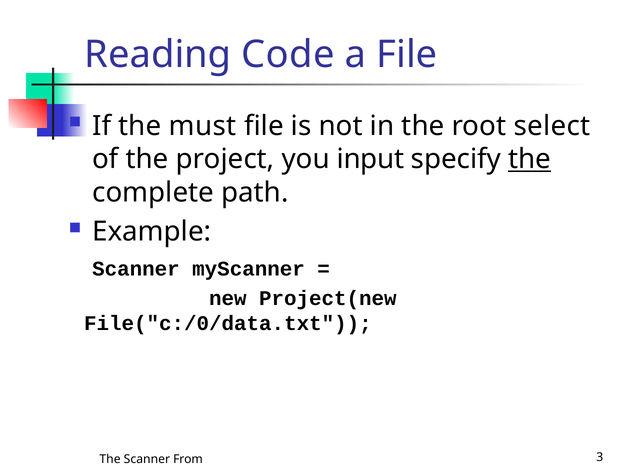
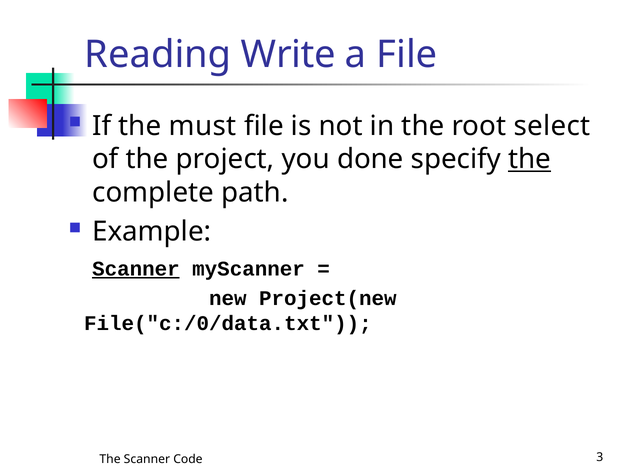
Code: Code -> Write
input: input -> done
Scanner at (136, 269) underline: none -> present
From: From -> Code
